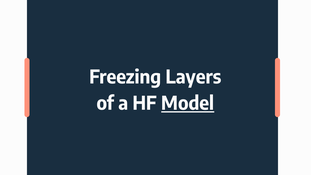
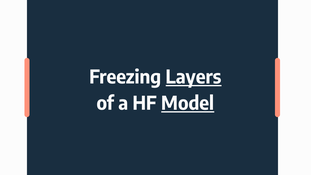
Layers underline: none -> present
